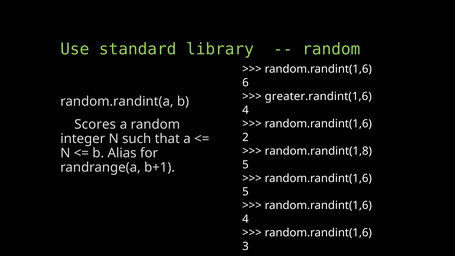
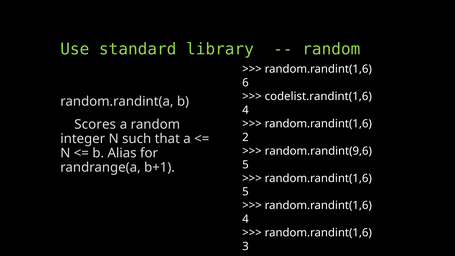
greater.randint(1,6: greater.randint(1,6 -> codelist.randint(1,6
random.randint(1,8: random.randint(1,8 -> random.randint(9,6
